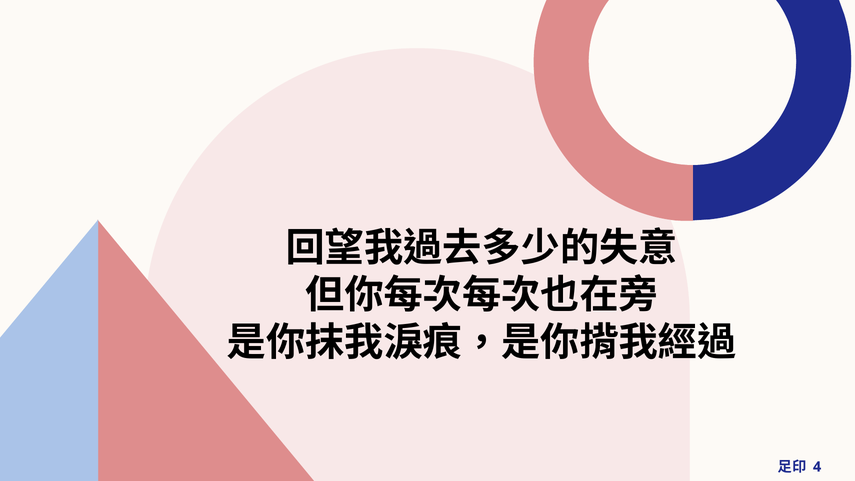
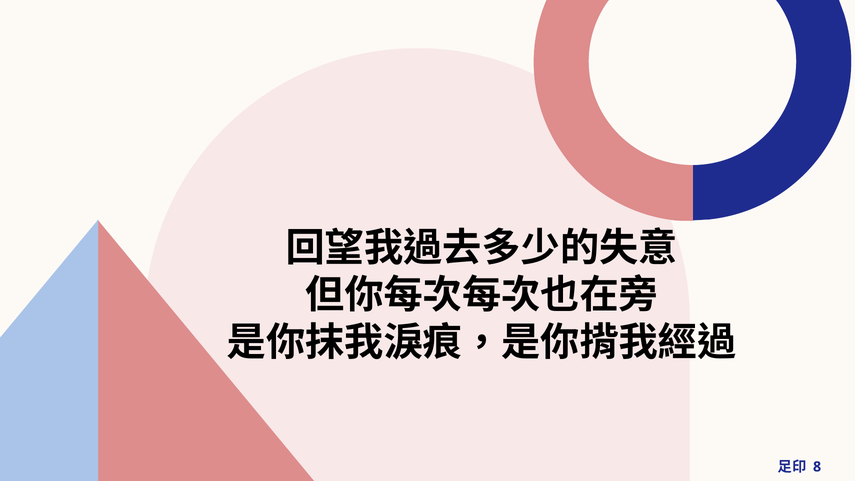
4: 4 -> 8
